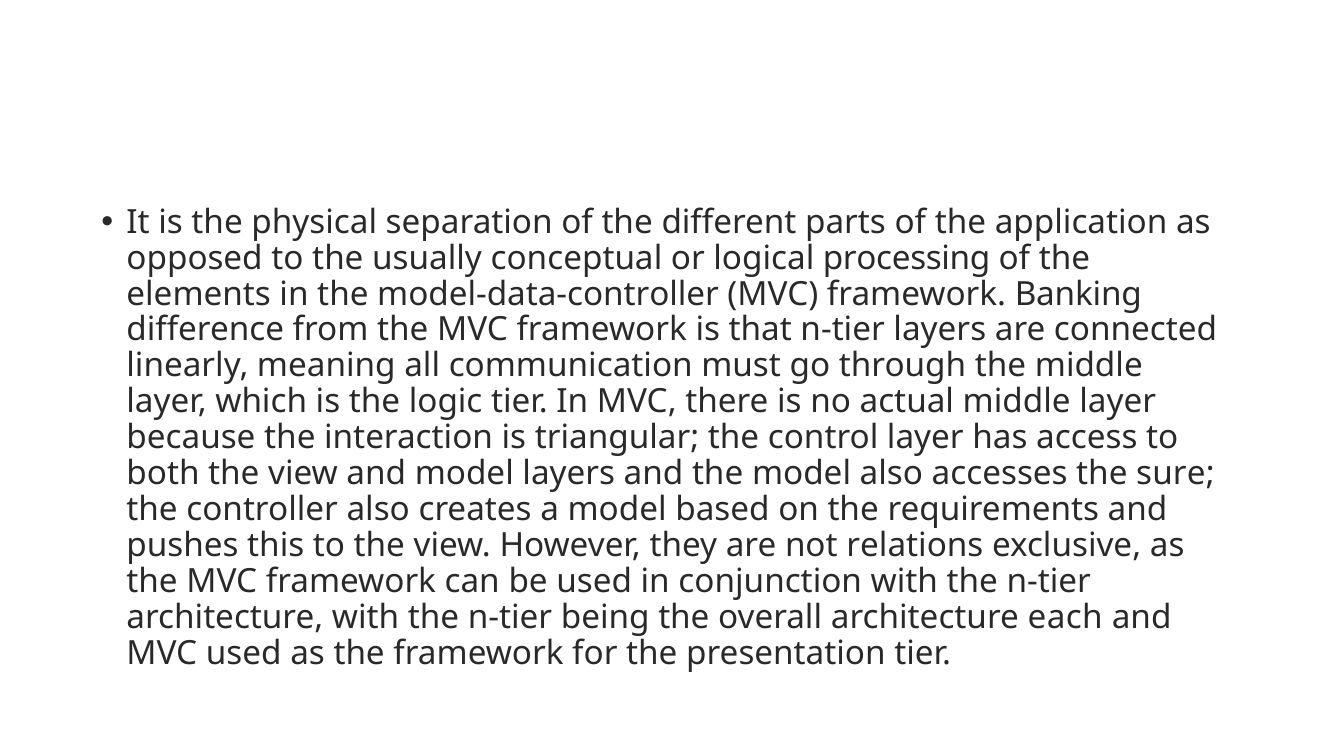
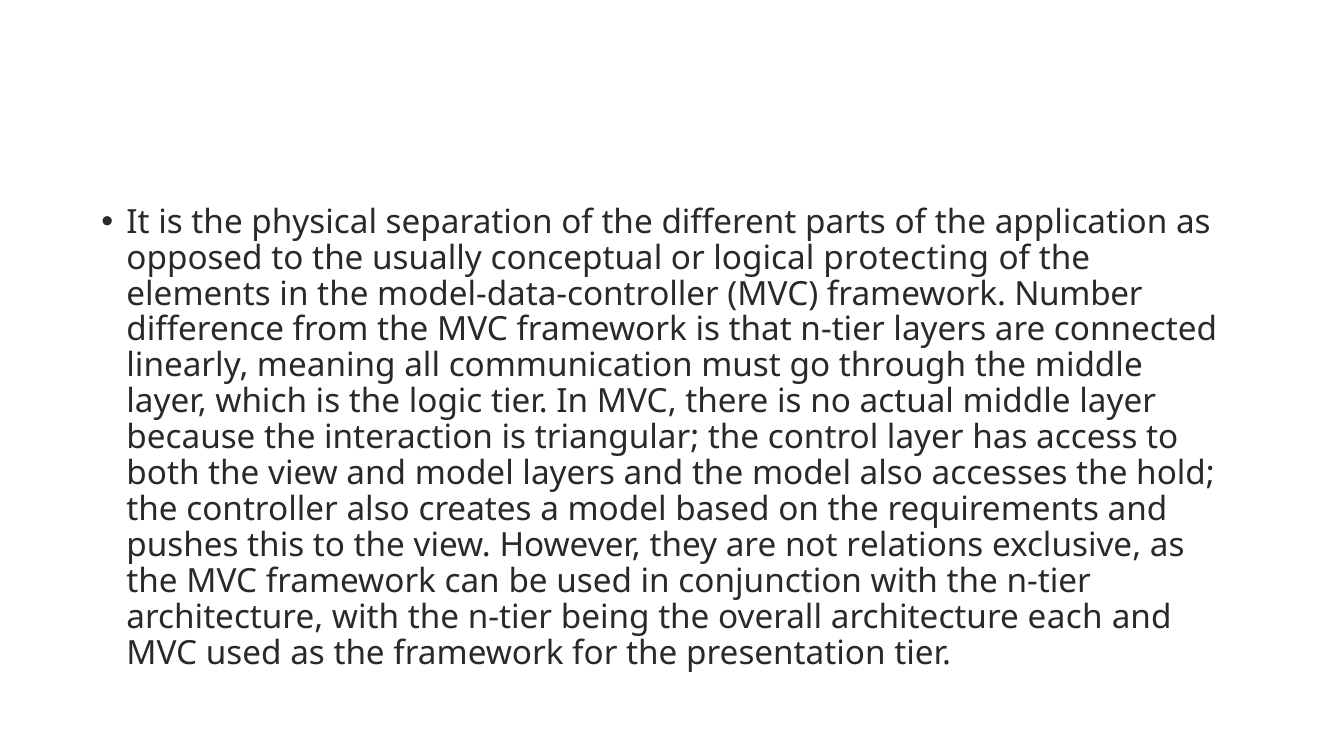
processing: processing -> protecting
Banking: Banking -> Number
sure: sure -> hold
